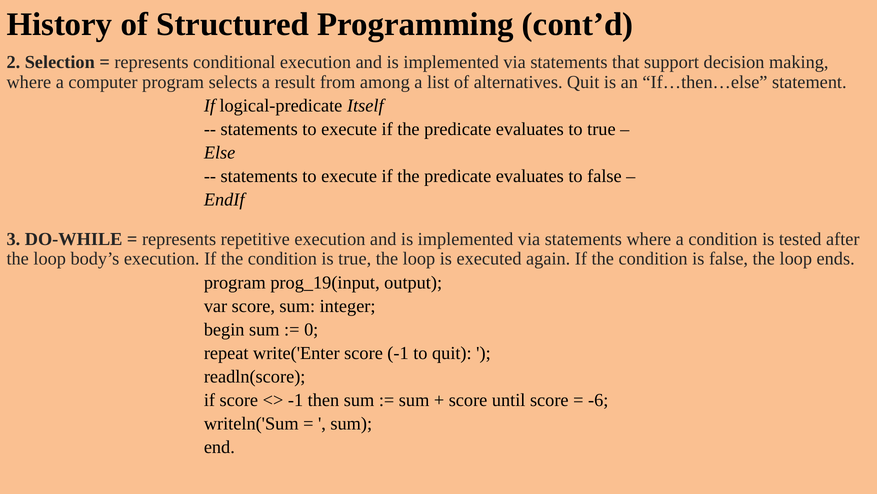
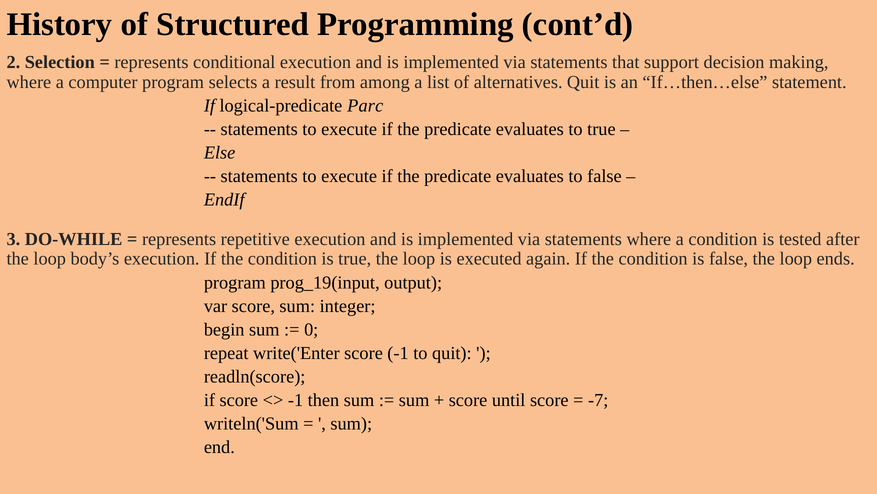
Itself: Itself -> Parc
-6: -6 -> -7
